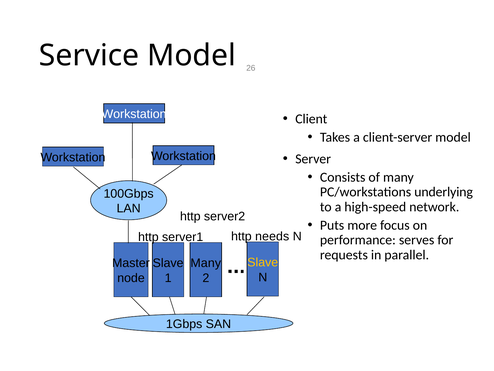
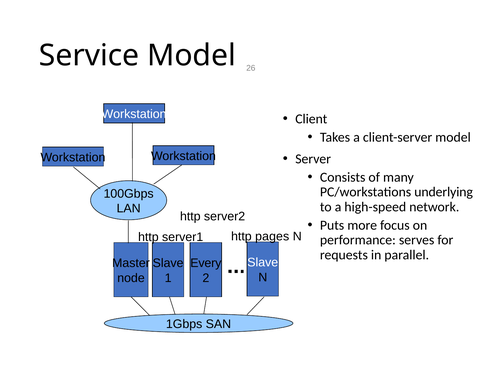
needs: needs -> pages
Slave at (263, 262) colour: yellow -> white
Many at (206, 263): Many -> Every
